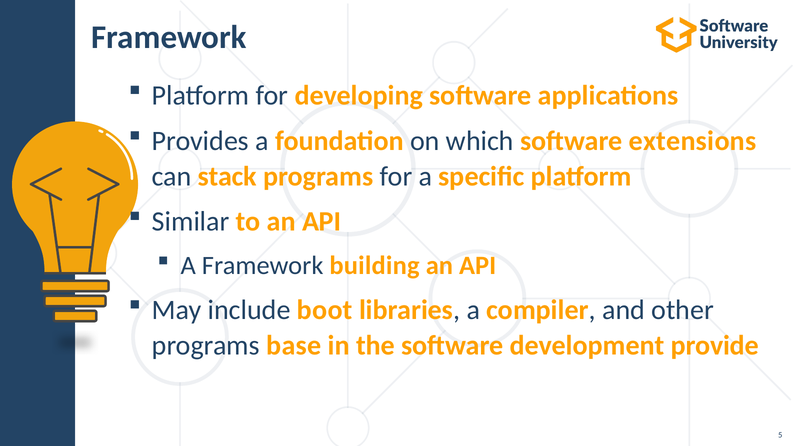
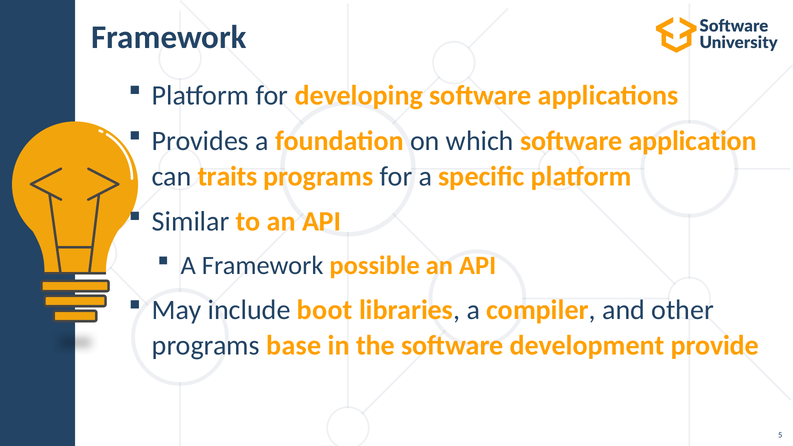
extensions: extensions -> application
stack: stack -> traits
building: building -> possible
